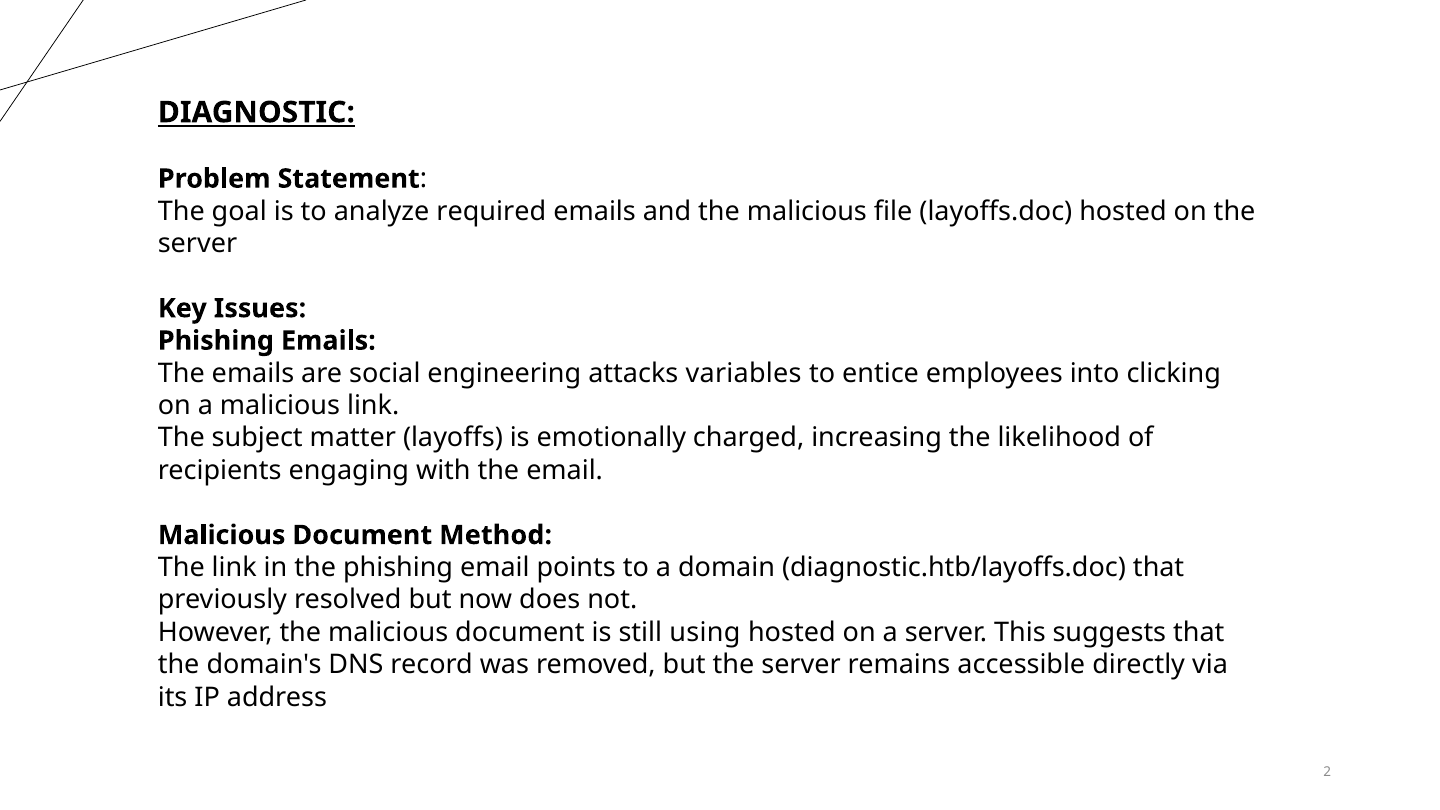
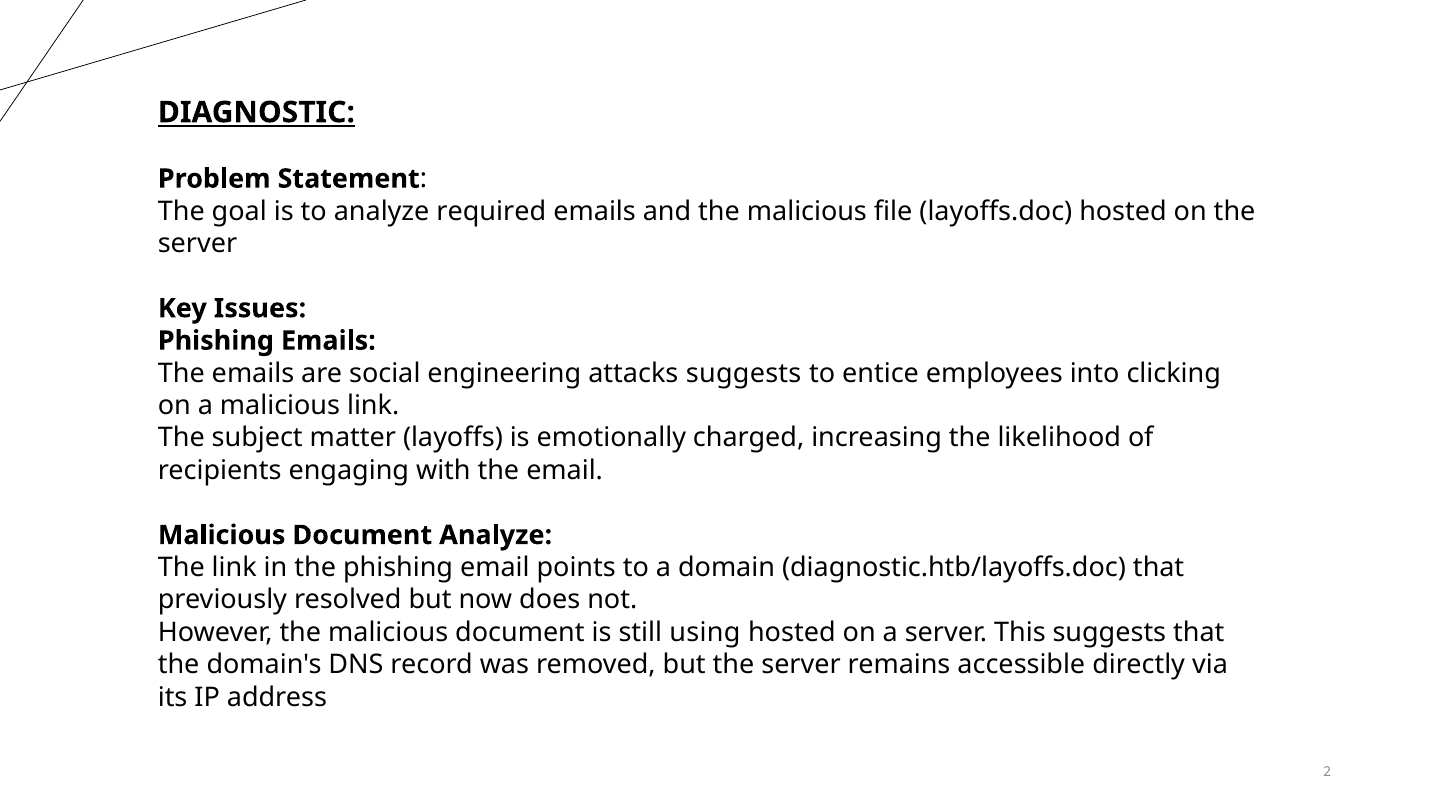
attacks variables: variables -> suggests
Document Method: Method -> Analyze
